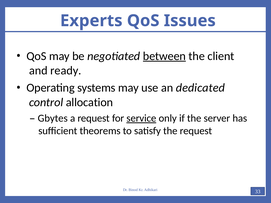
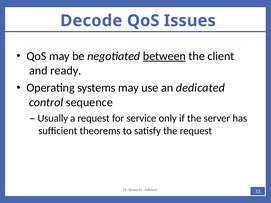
Experts: Experts -> Decode
allocation: allocation -> sequence
Gbytes: Gbytes -> Usually
service underline: present -> none
